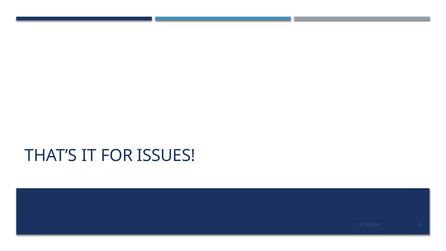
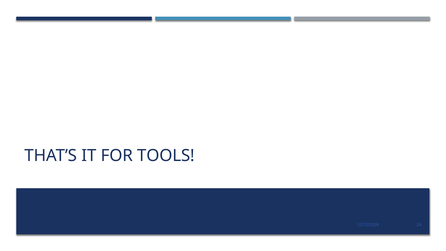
ISSUES: ISSUES -> TOOLS
